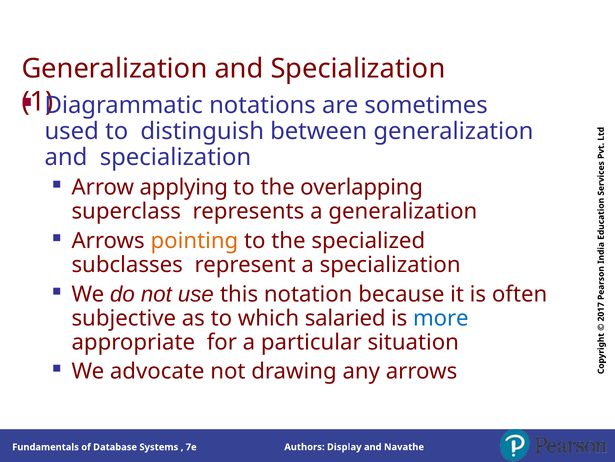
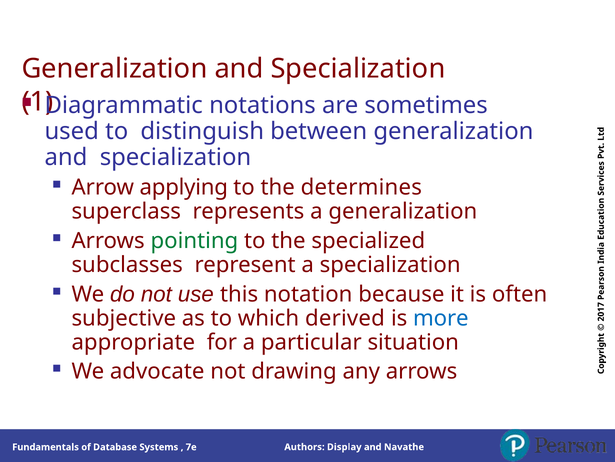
overlapping: overlapping -> determines
pointing colour: orange -> green
salaried: salaried -> derived
